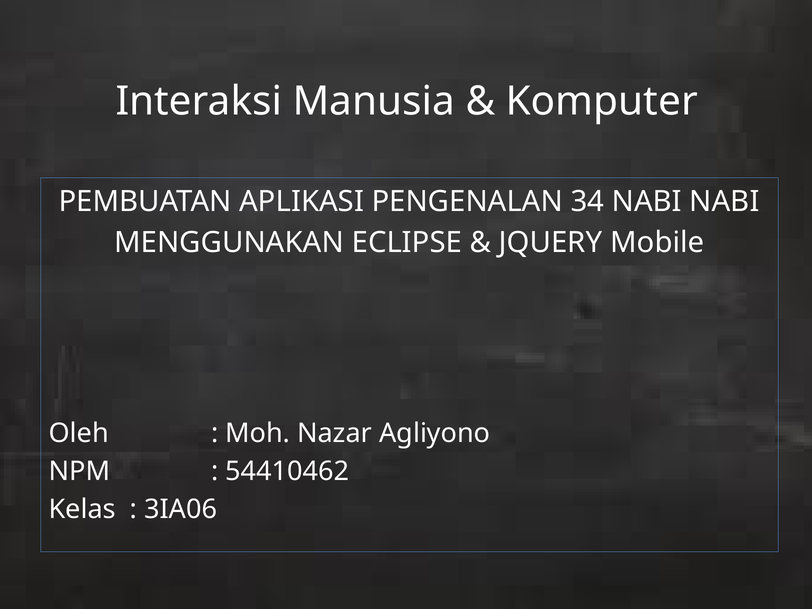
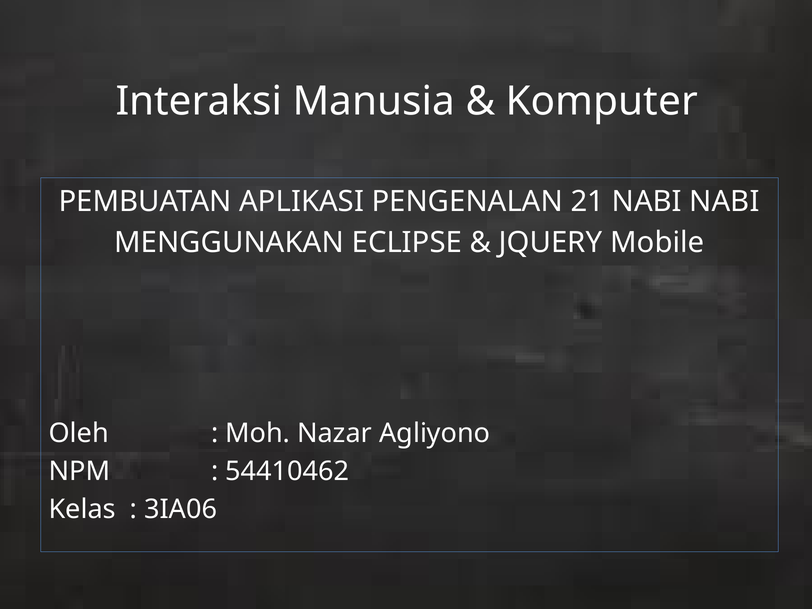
34: 34 -> 21
